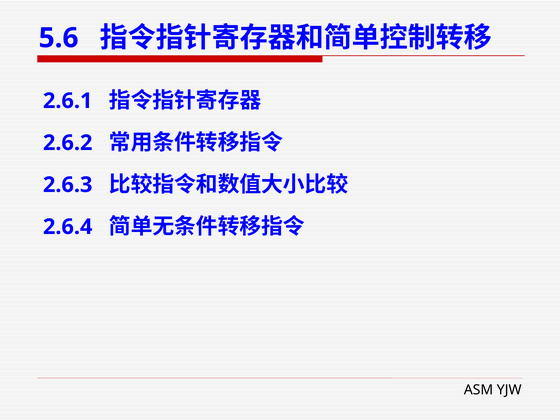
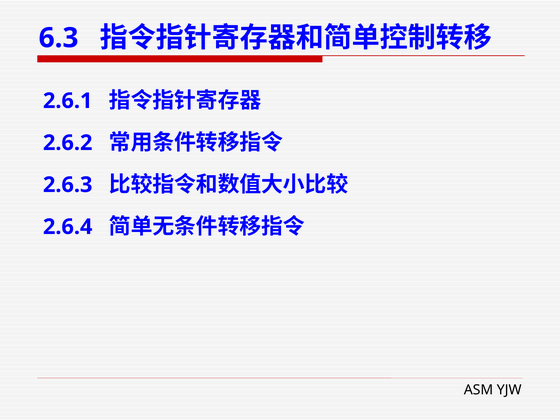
5.6: 5.6 -> 6.3
